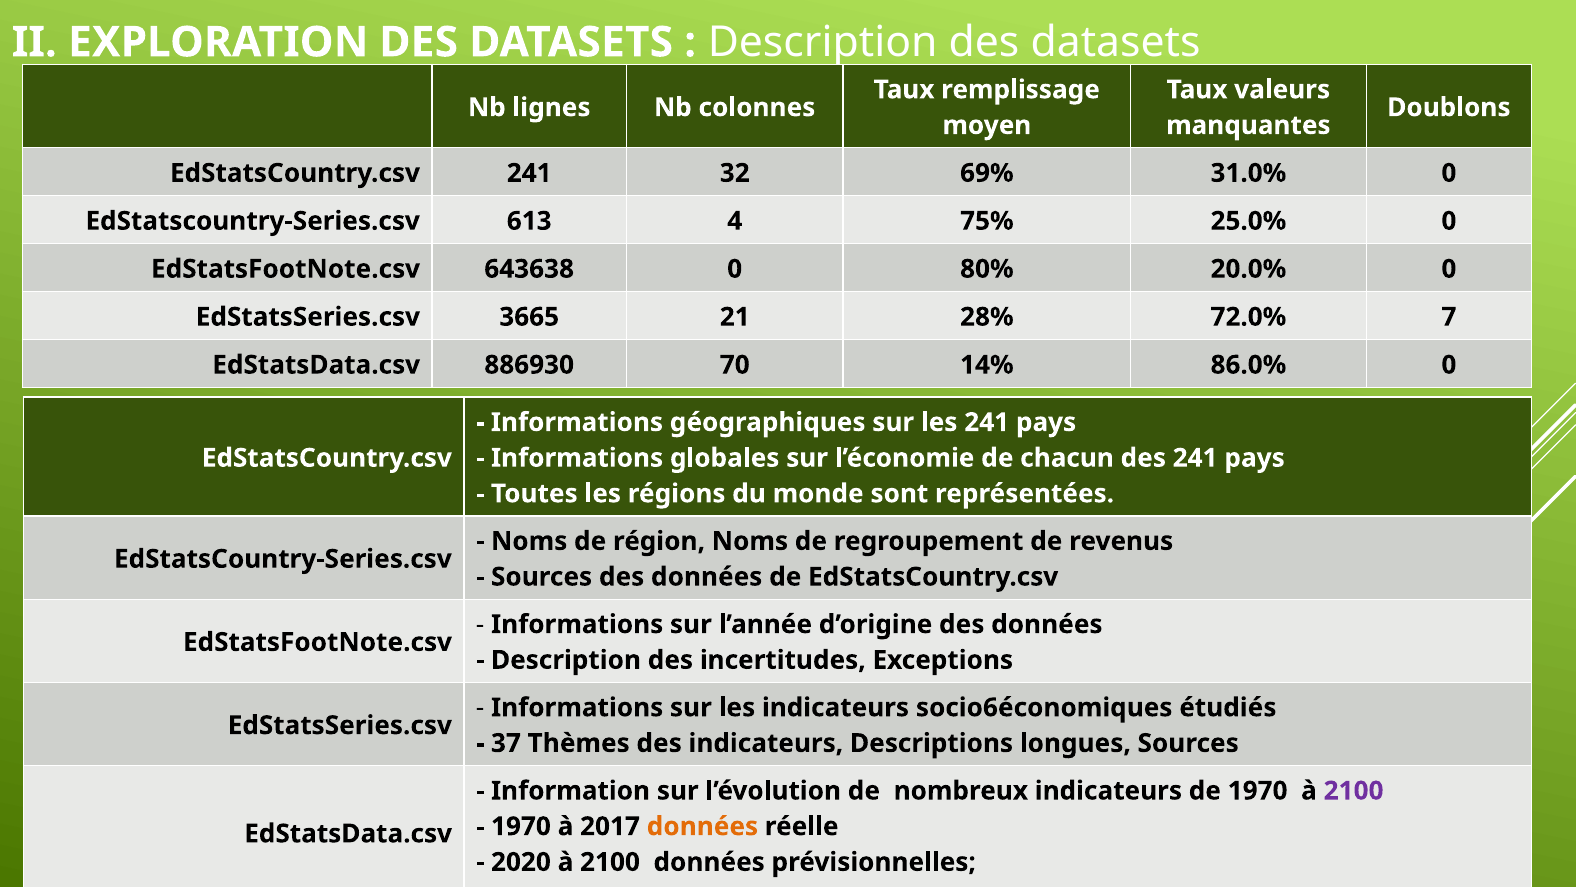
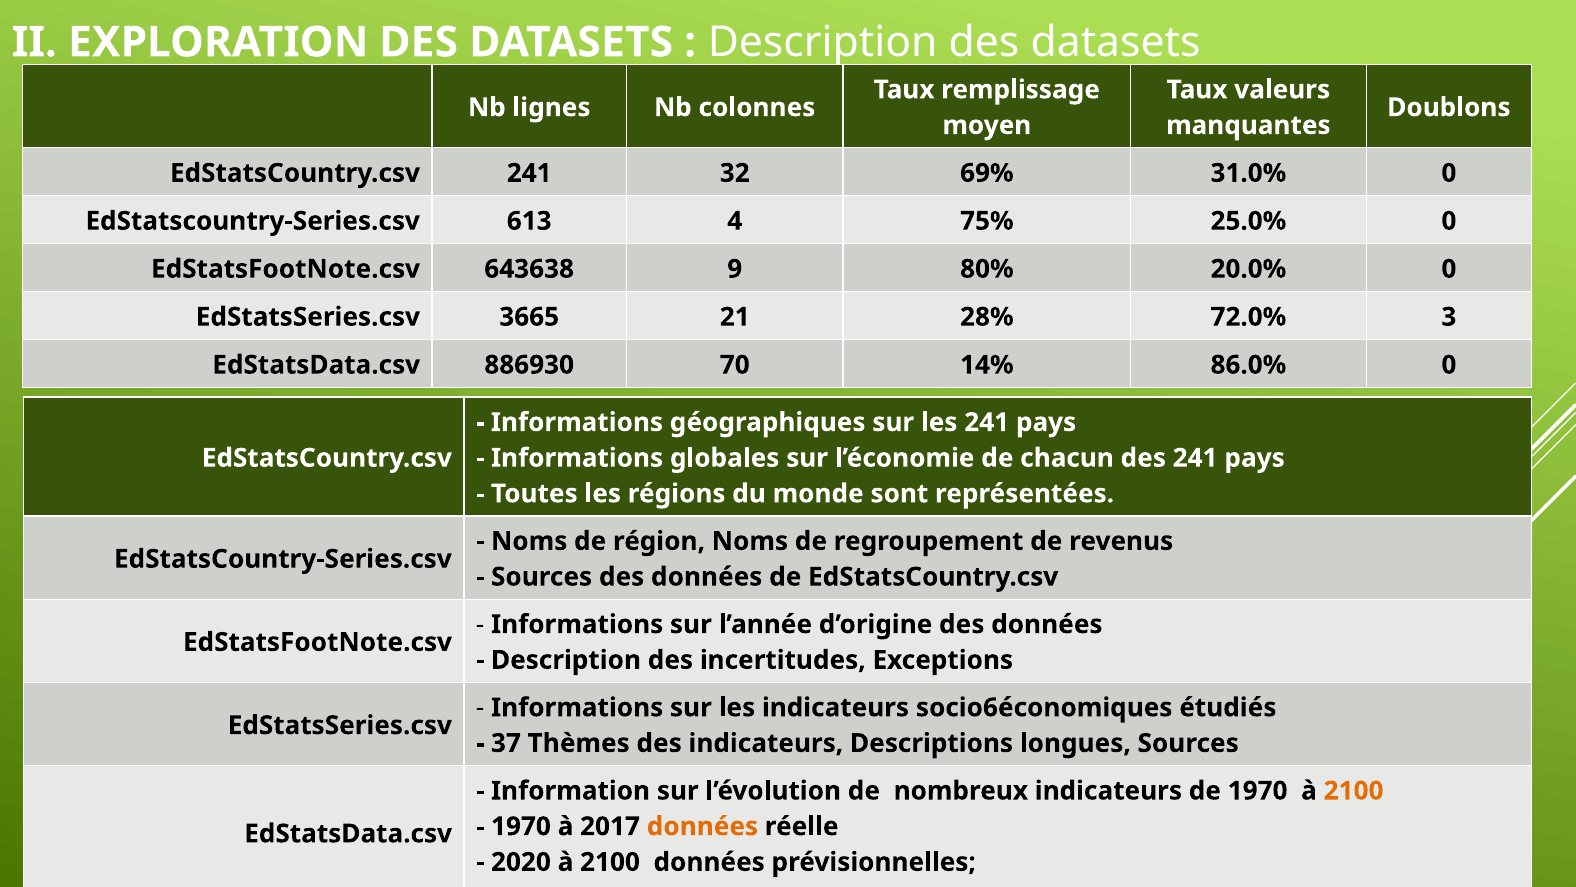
643638 0: 0 -> 9
7: 7 -> 3
2100 at (1354, 790) colour: purple -> orange
